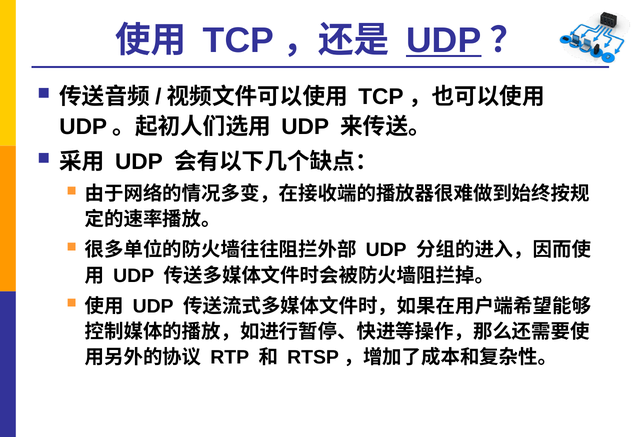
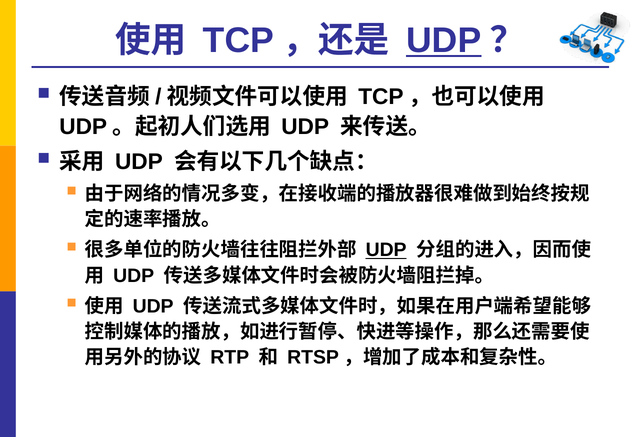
UDP at (386, 250) underline: none -> present
